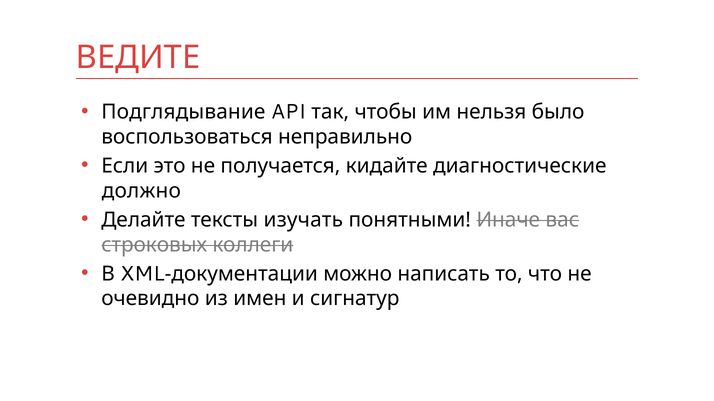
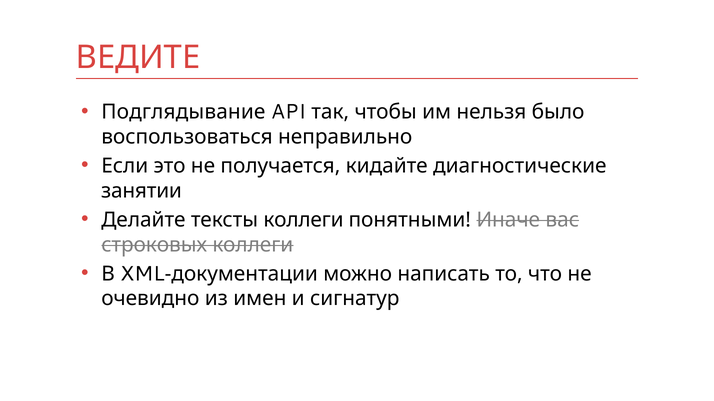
должно: должно -> занятии
тексты изучать: изучать -> коллеги
